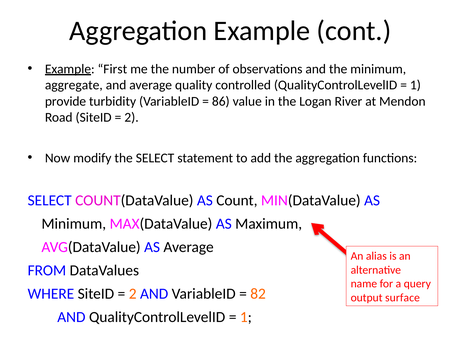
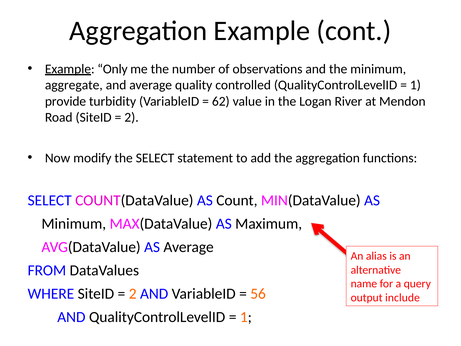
First: First -> Only
86: 86 -> 62
82: 82 -> 56
surface: surface -> include
